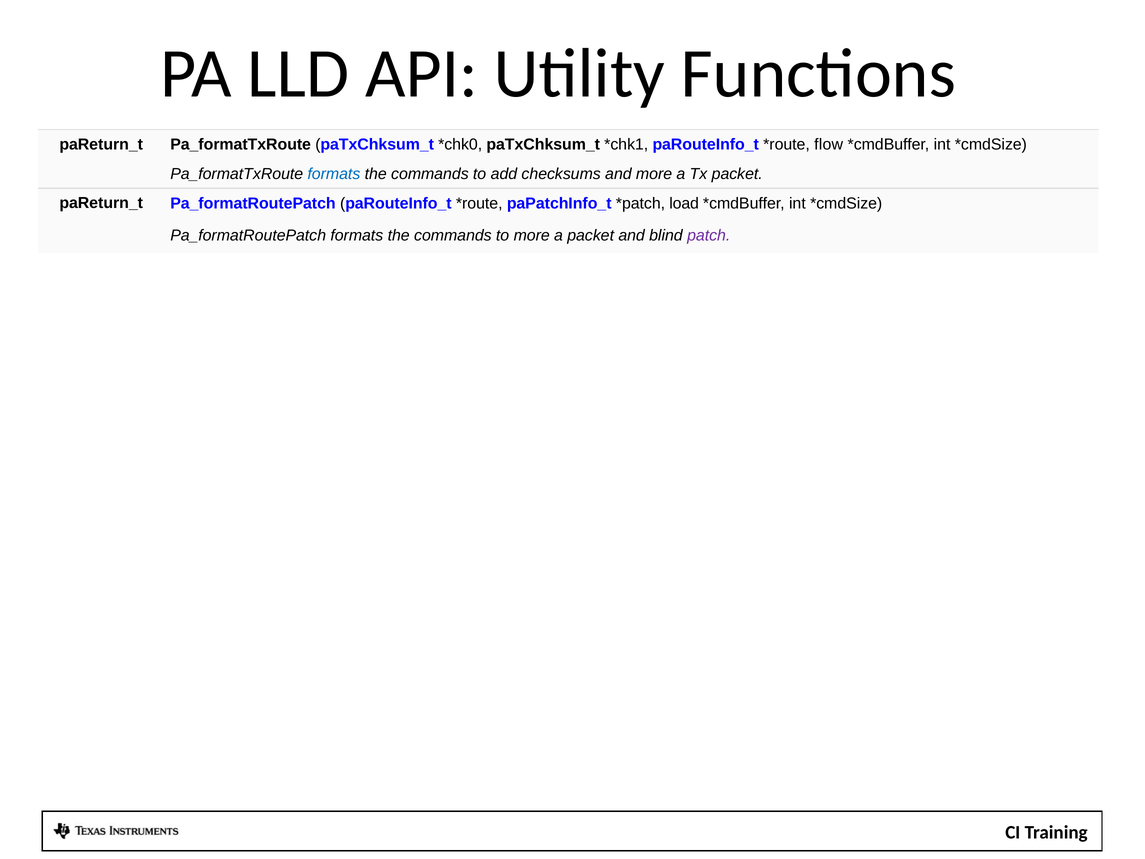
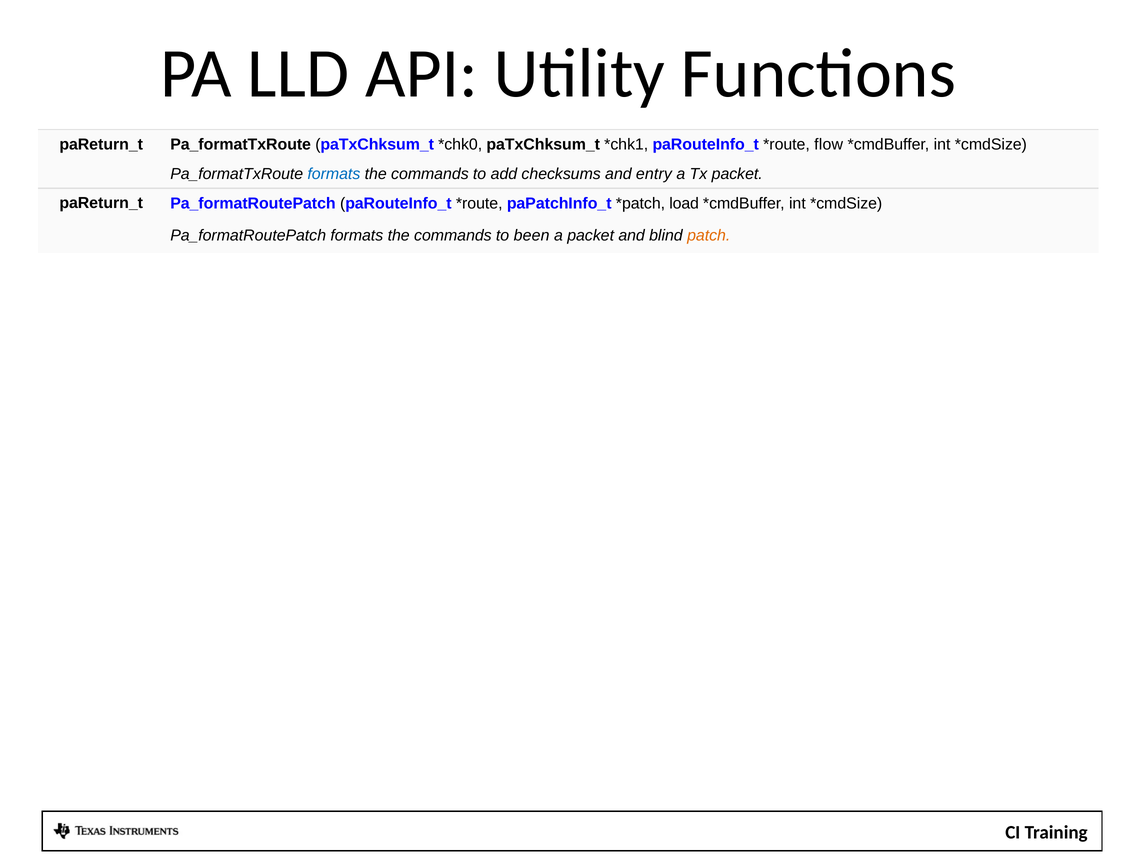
and more: more -> entry
to more: more -> been
patch colour: purple -> orange
